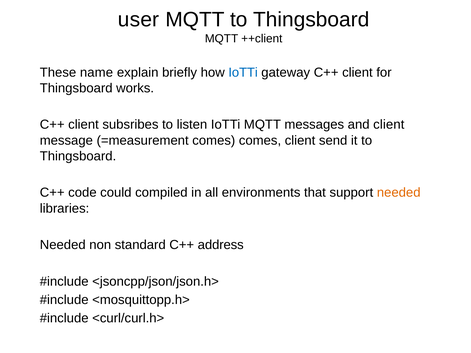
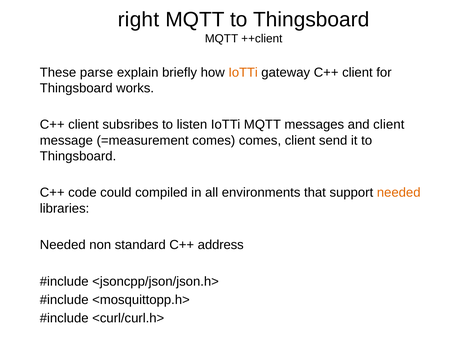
user: user -> right
name: name -> parse
IoTTi at (243, 72) colour: blue -> orange
